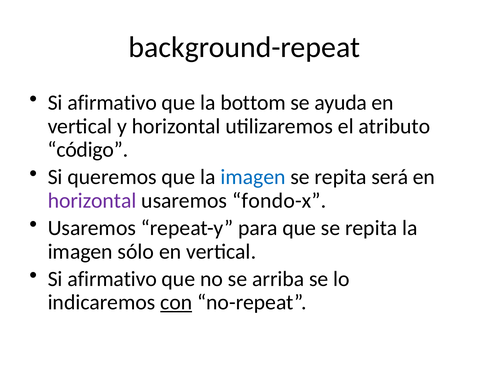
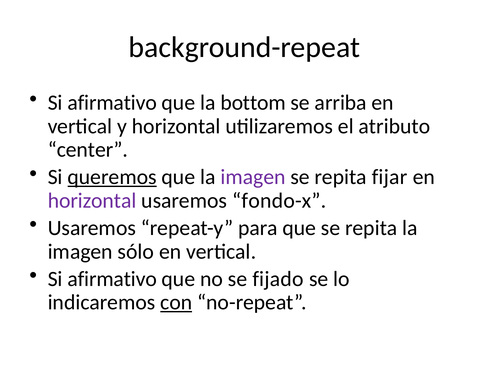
ayuda: ayuda -> arriba
código: código -> center
queremos underline: none -> present
imagen at (253, 177) colour: blue -> purple
será: será -> fijar
arriba: arriba -> fijado
